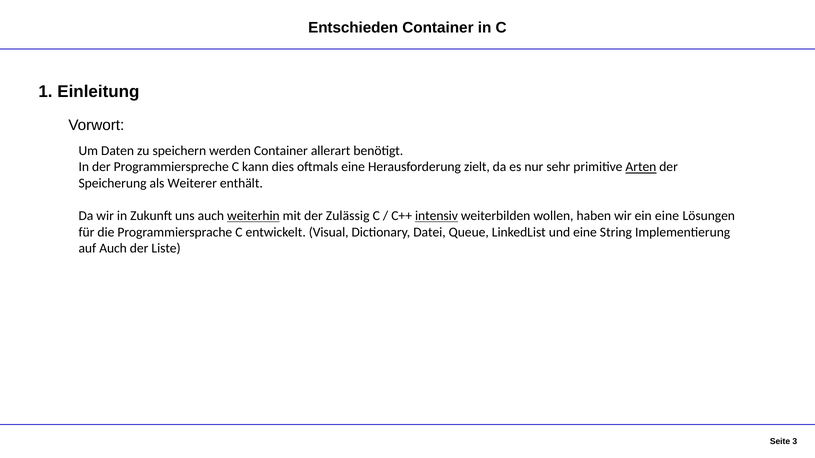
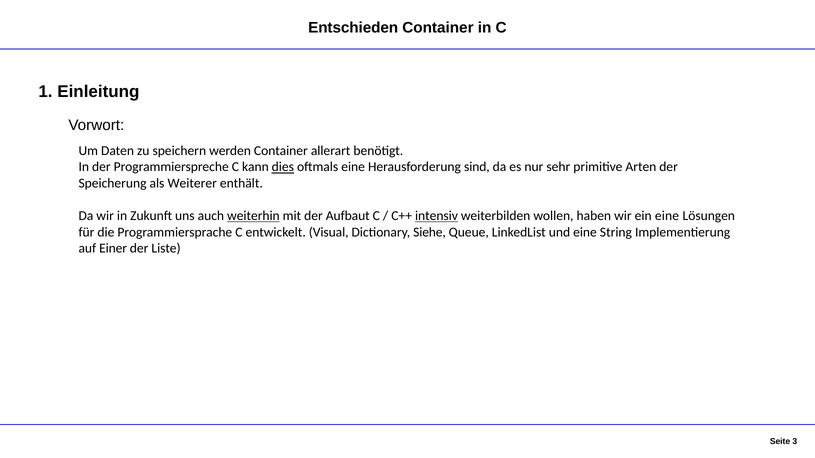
dies underline: none -> present
zielt: zielt -> sind
Arten underline: present -> none
Zulässig: Zulässig -> Aufbaut
Datei: Datei -> Siehe
auf Auch: Auch -> Einer
